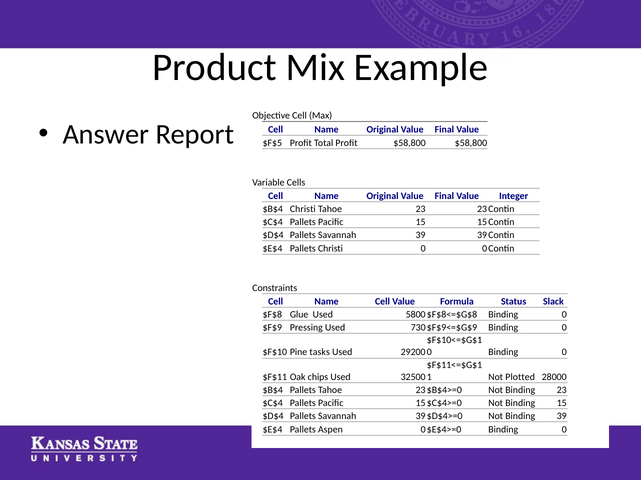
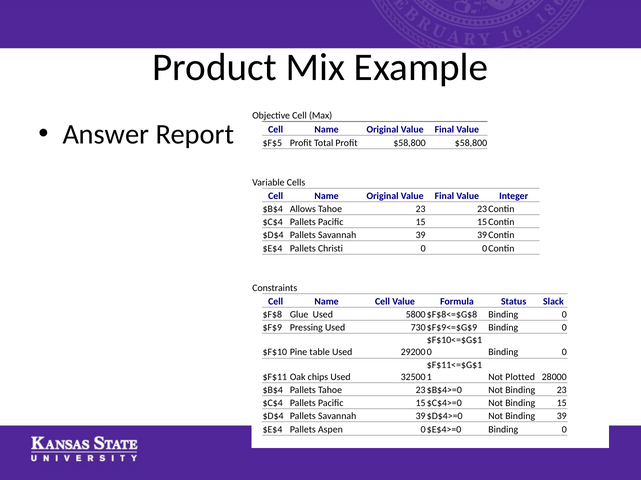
$B$4 Christi: Christi -> Allows
tasks: tasks -> table
